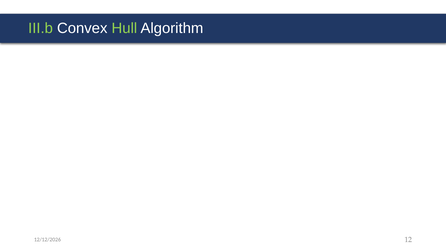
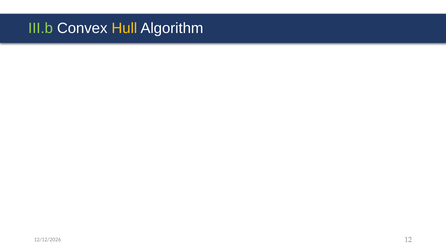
Hull colour: light green -> yellow
